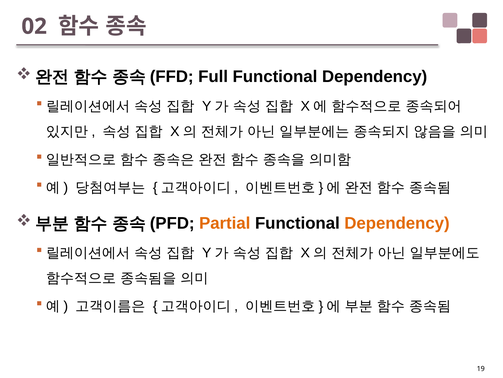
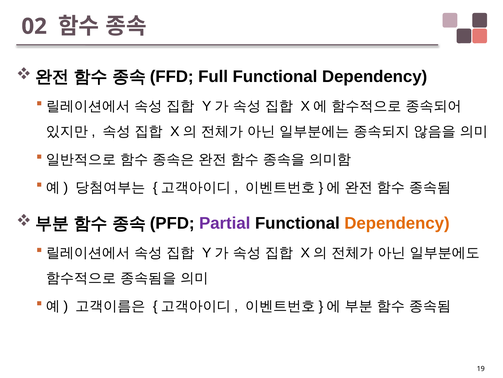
Partial colour: orange -> purple
